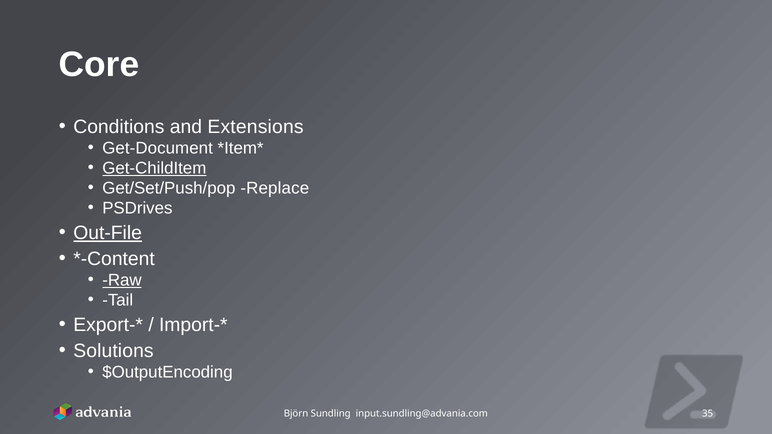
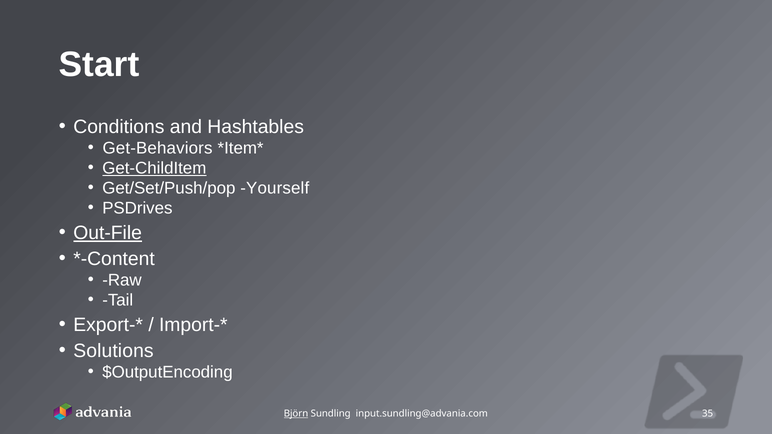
Core: Core -> Start
Extensions: Extensions -> Hashtables
Get-Document: Get-Document -> Get-Behaviors
Replace: Replace -> Yourself
Raw underline: present -> none
Björn underline: none -> present
